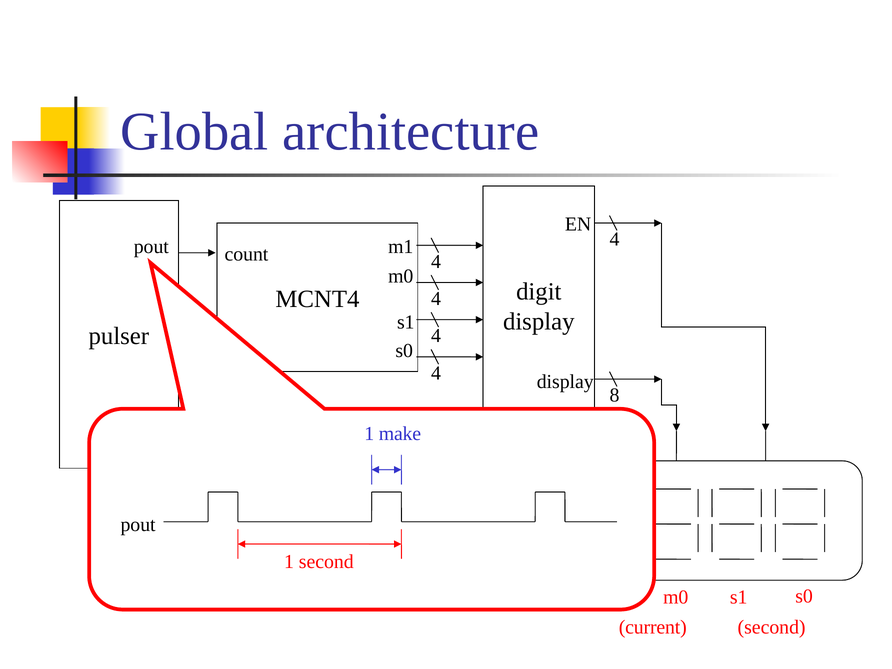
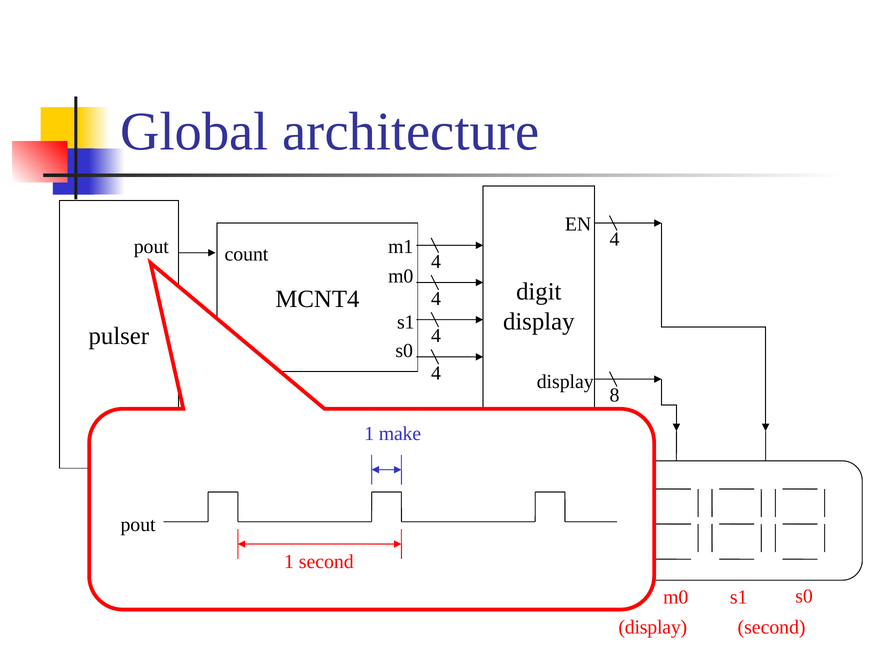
current at (653, 627): current -> display
